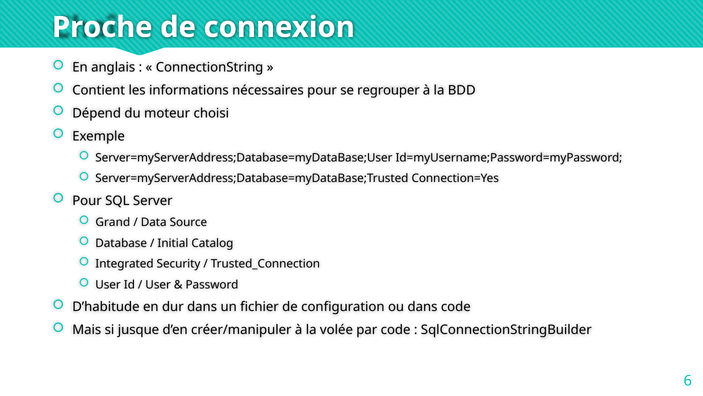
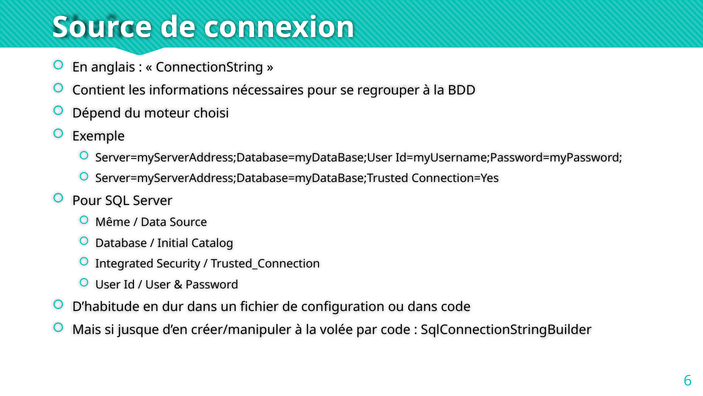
Proche at (102, 27): Proche -> Source
Grand: Grand -> Même
